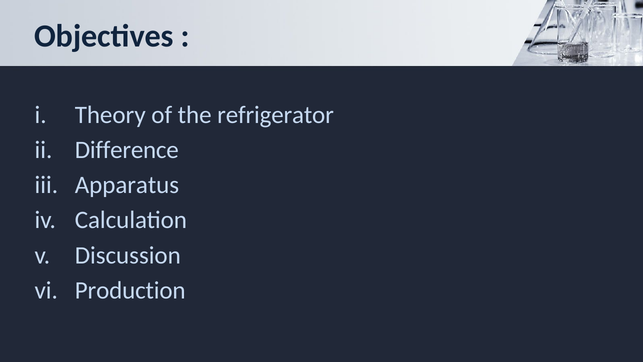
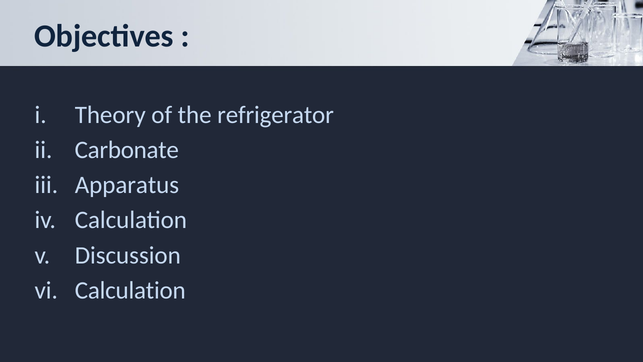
Difference: Difference -> Carbonate
Production at (130, 290): Production -> Calculation
